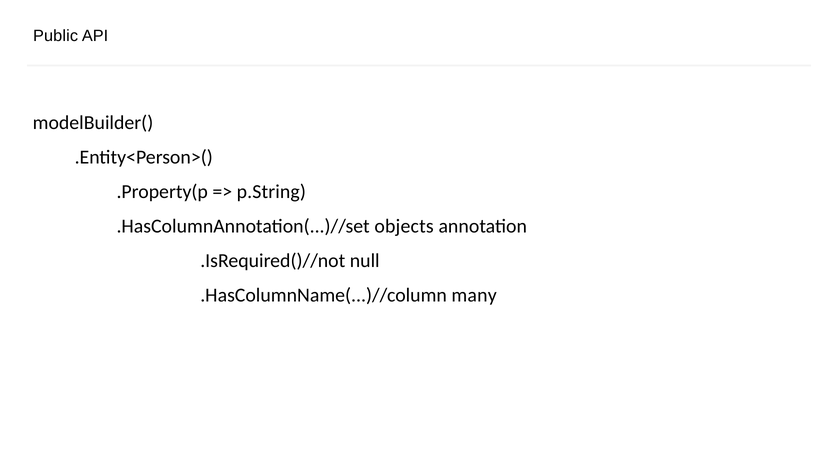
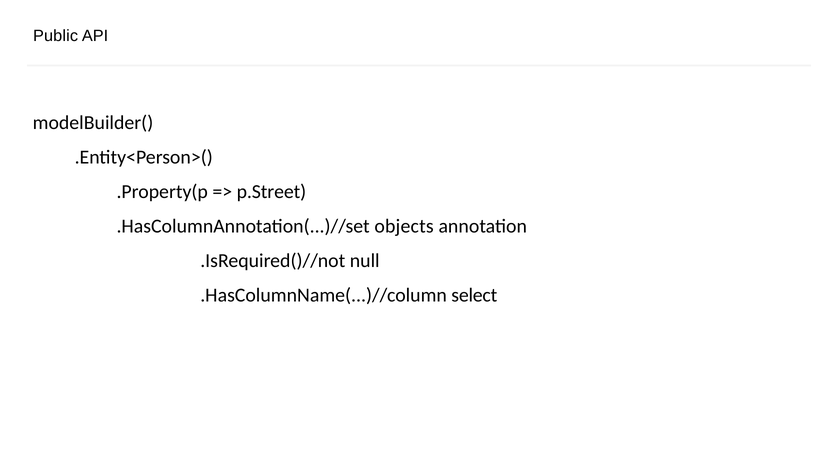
p.String: p.String -> p.Street
many: many -> select
